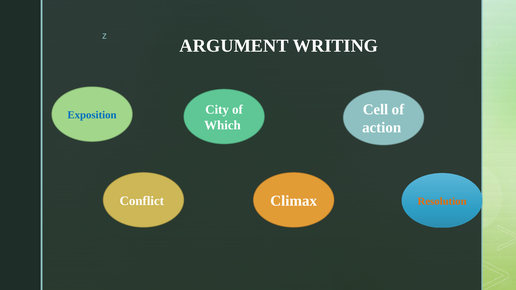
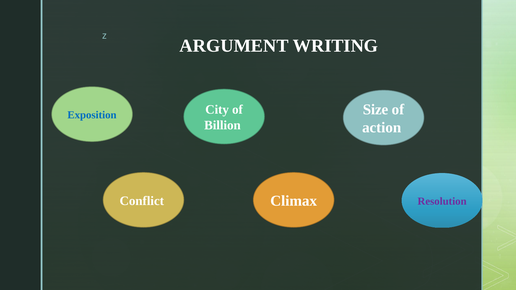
Cell: Cell -> Size
Which: Which -> Billion
Resolution colour: orange -> purple
